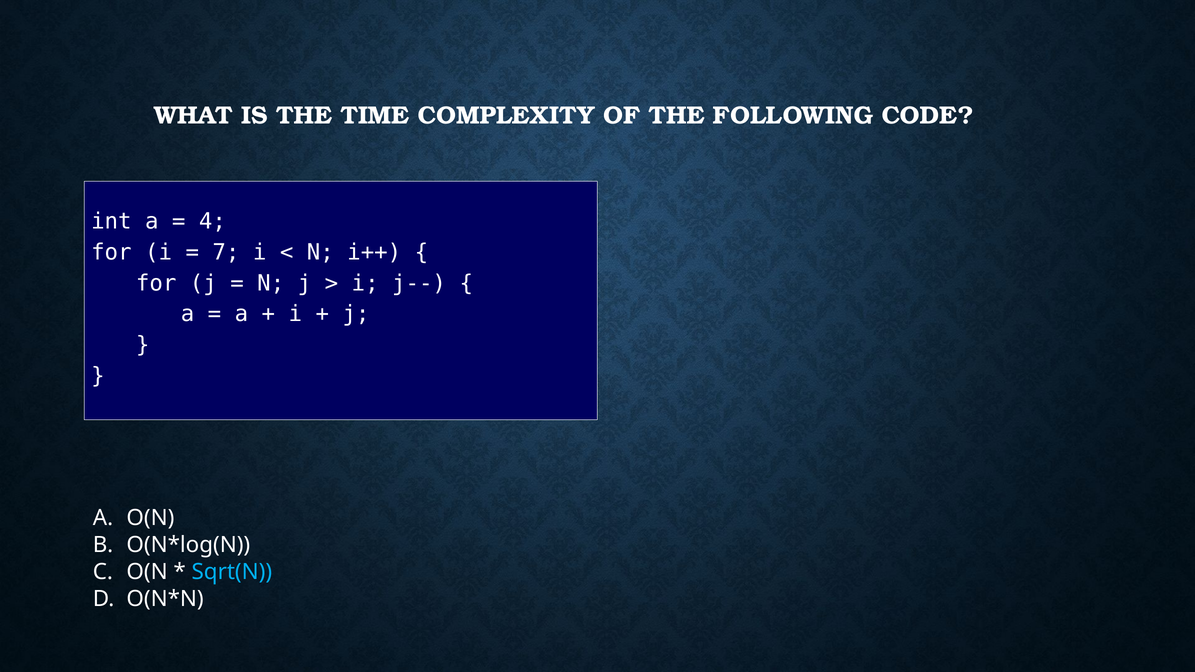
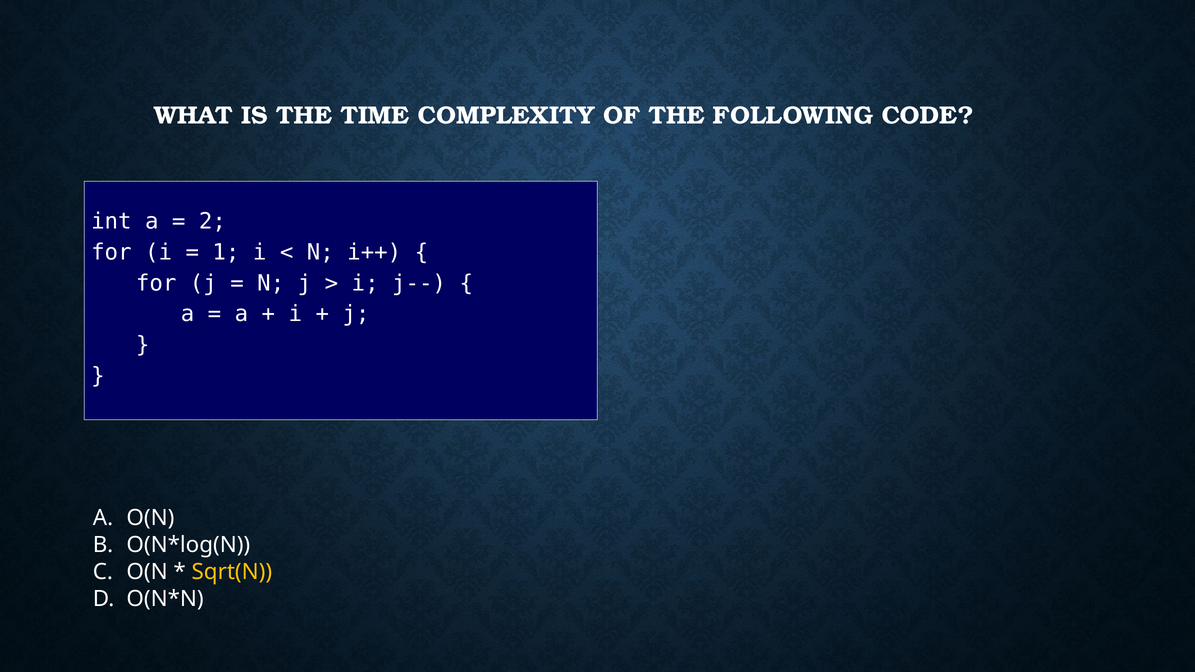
4: 4 -> 2
7: 7 -> 1
Sqrt(N colour: light blue -> yellow
